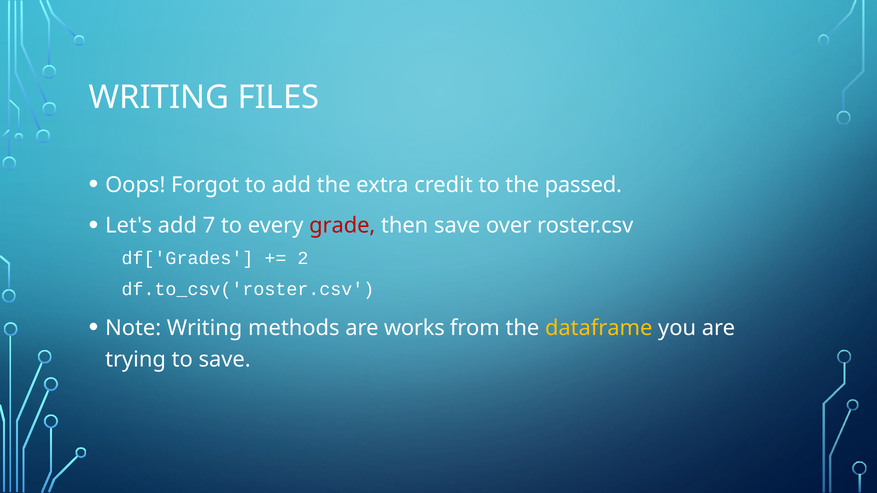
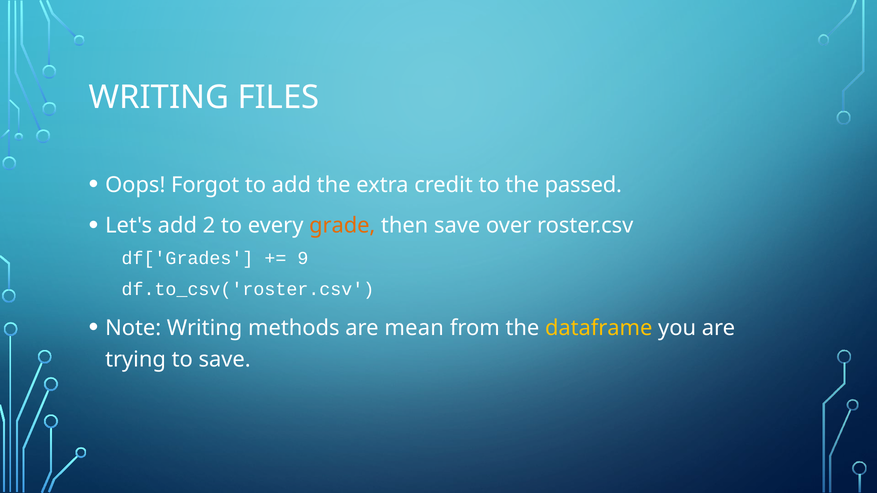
7: 7 -> 2
grade colour: red -> orange
2: 2 -> 9
works: works -> mean
